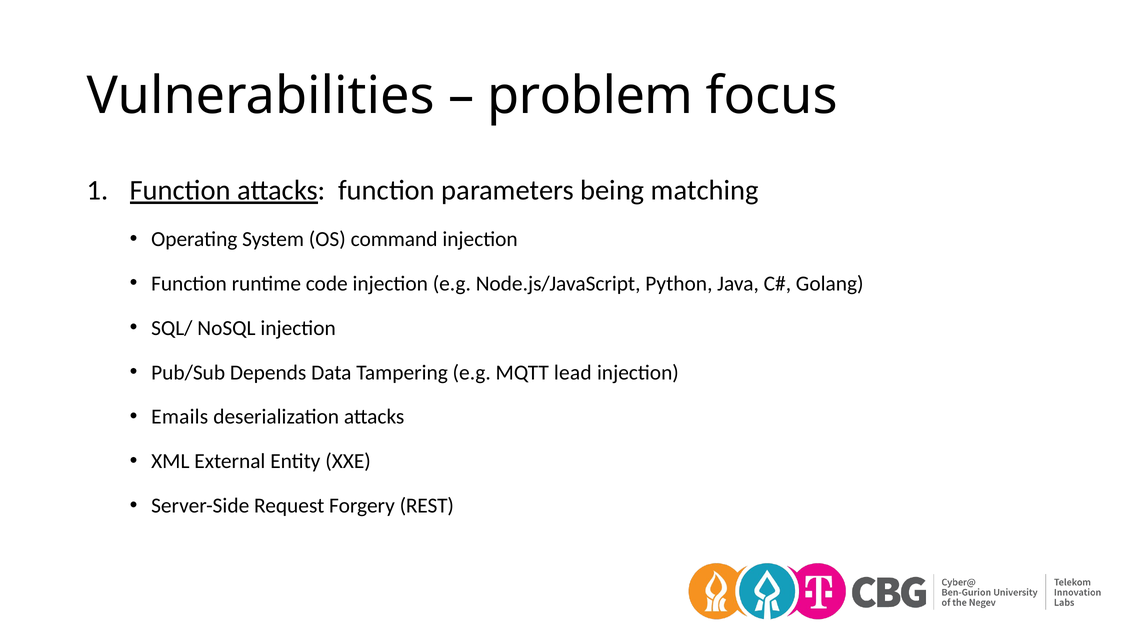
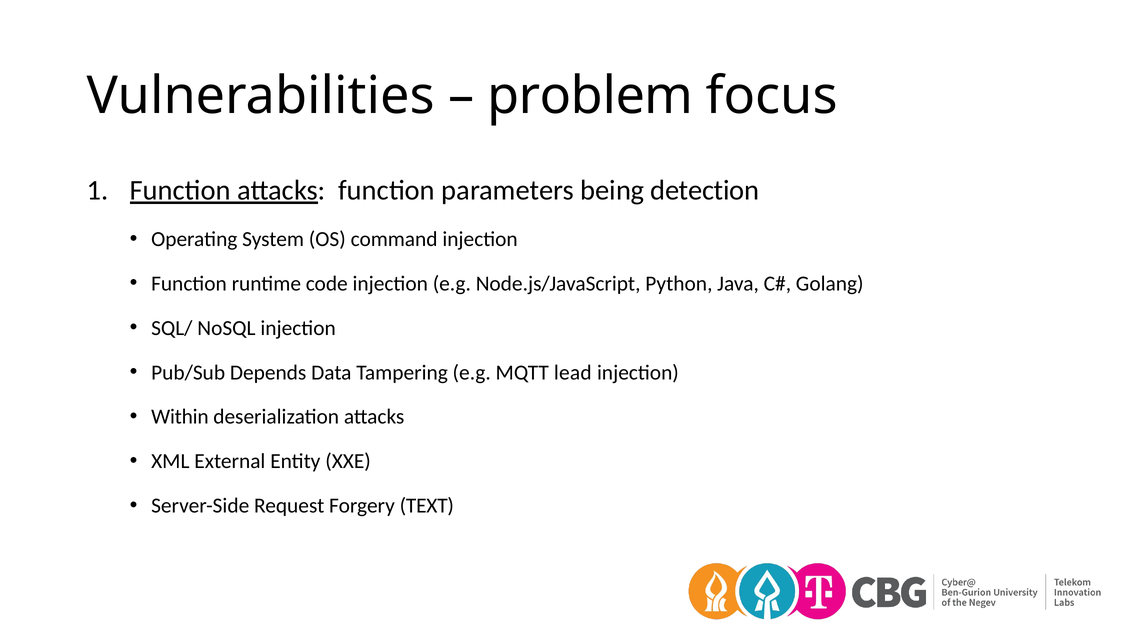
matching: matching -> detection
Emails: Emails -> Within
REST: REST -> TEXT
